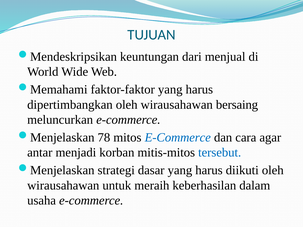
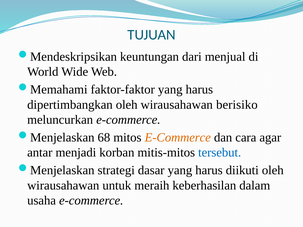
bersaing: bersaing -> berisiko
78: 78 -> 68
E-Commerce at (178, 138) colour: blue -> orange
